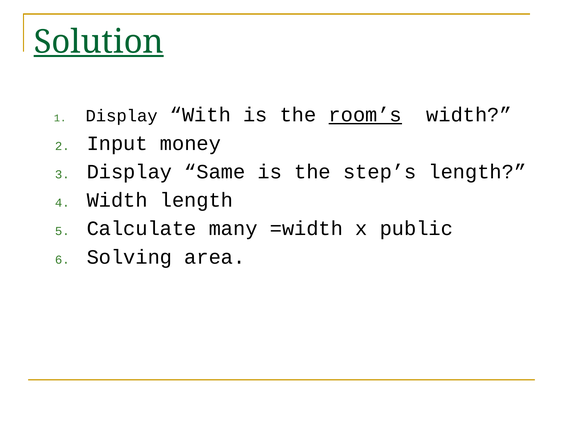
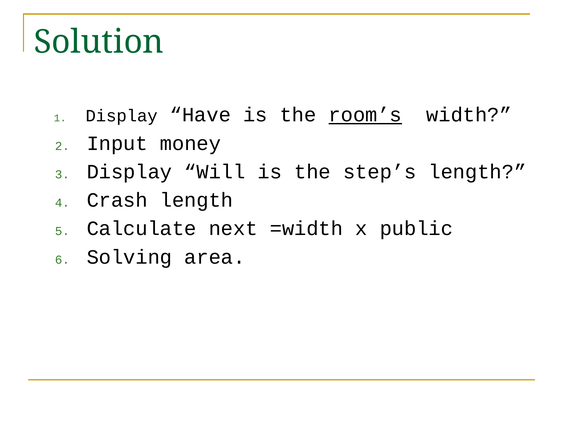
Solution underline: present -> none
With: With -> Have
Same: Same -> Will
Width at (117, 200): Width -> Crash
many: many -> next
